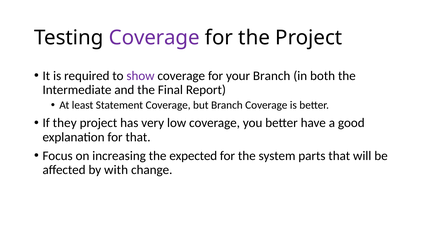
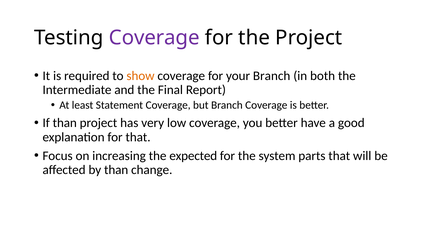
show colour: purple -> orange
If they: they -> than
by with: with -> than
